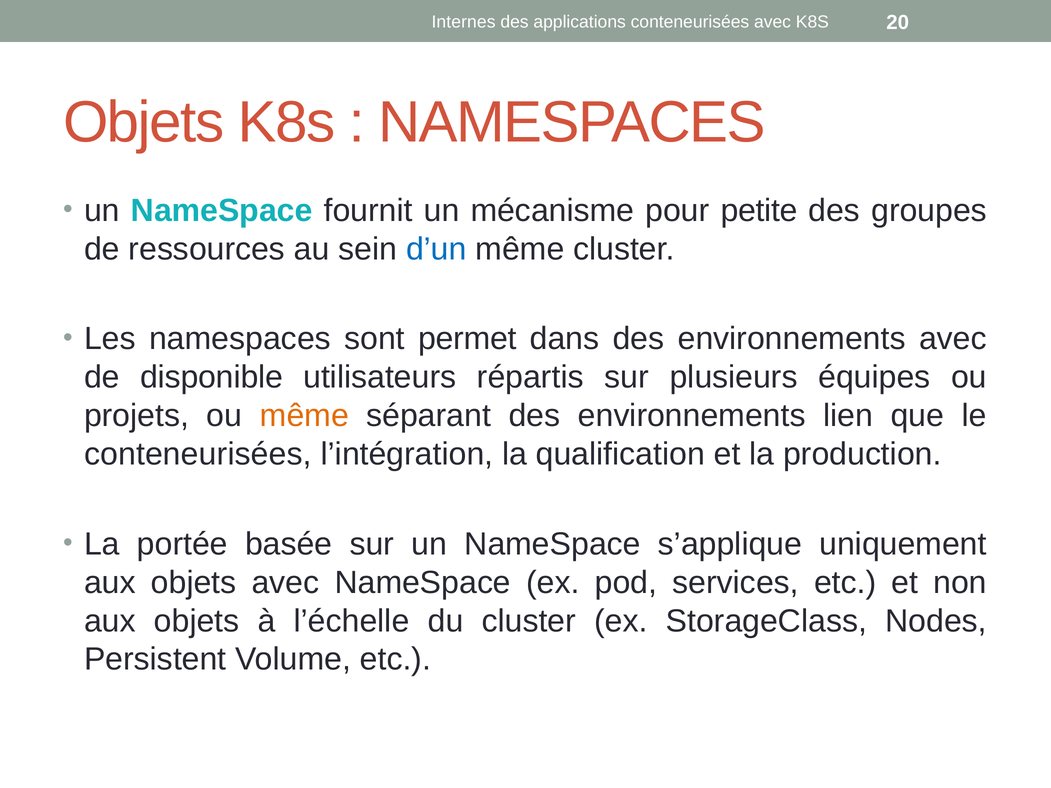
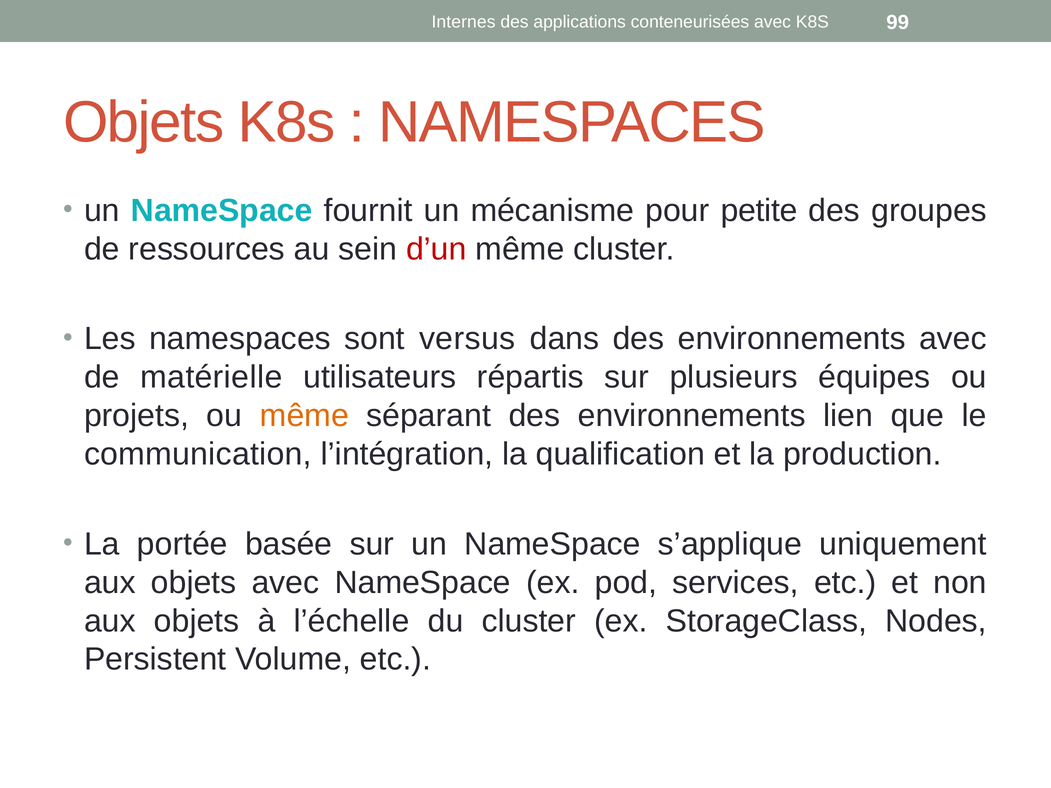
20: 20 -> 99
d’un colour: blue -> red
permet: permet -> versus
disponible: disponible -> matérielle
conteneurisées at (198, 454): conteneurisées -> communication
